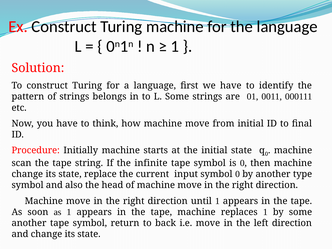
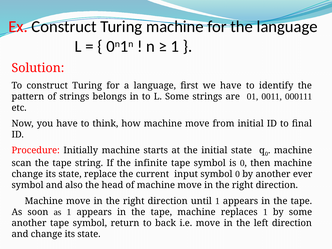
type: type -> ever
